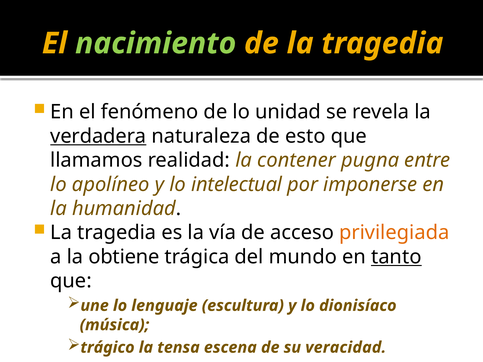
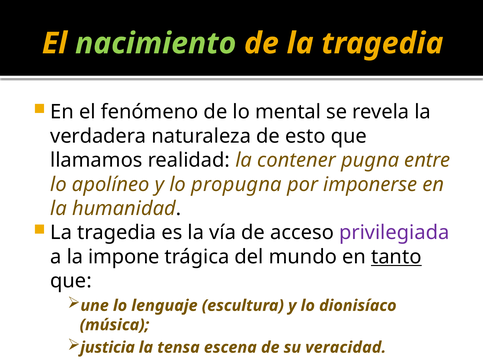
unidad: unidad -> mental
verdadera underline: present -> none
intelectual: intelectual -> propugna
privilegiada colour: orange -> purple
obtiene: obtiene -> impone
trágico: trágico -> justicia
